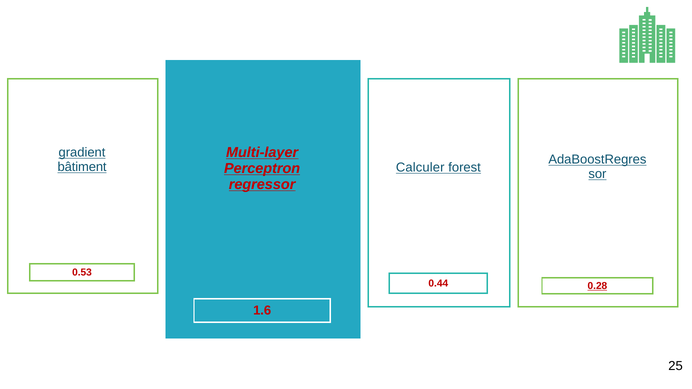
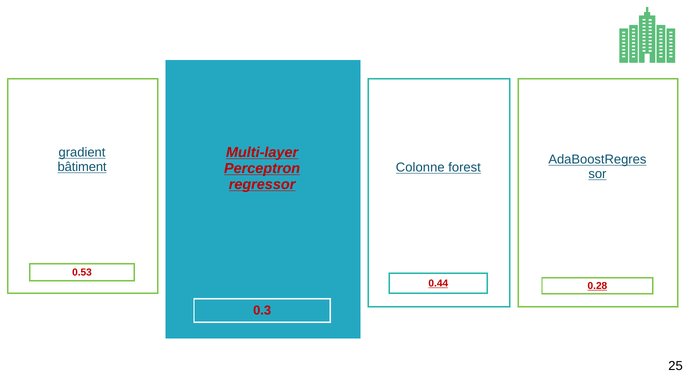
Calculer: Calculer -> Colonne
0.44 underline: none -> present
1.6: 1.6 -> 0.3
